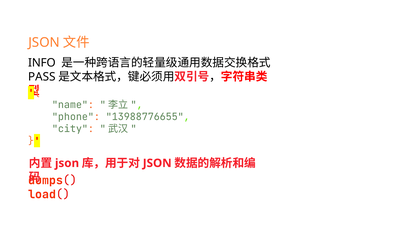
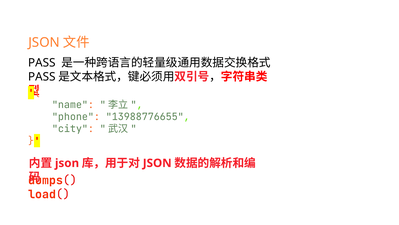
INFO at (42, 63): INFO -> PASS
